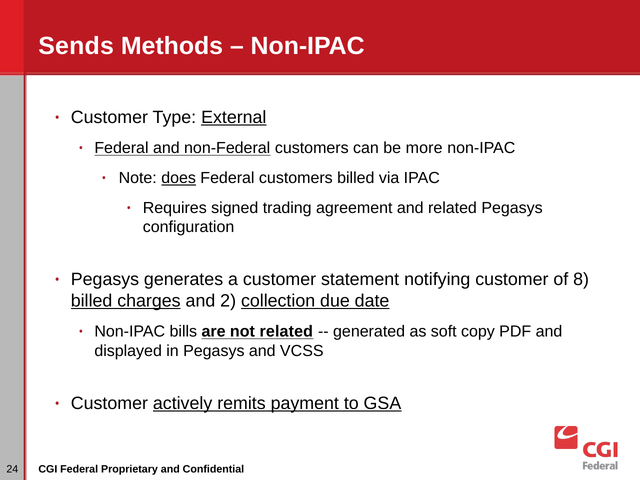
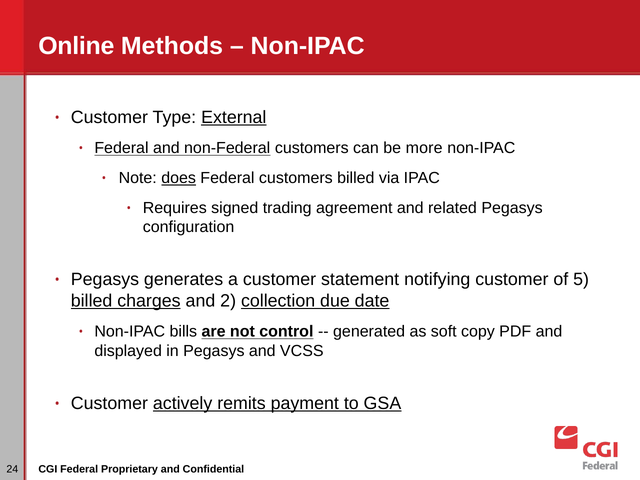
Sends: Sends -> Online
8: 8 -> 5
not related: related -> control
